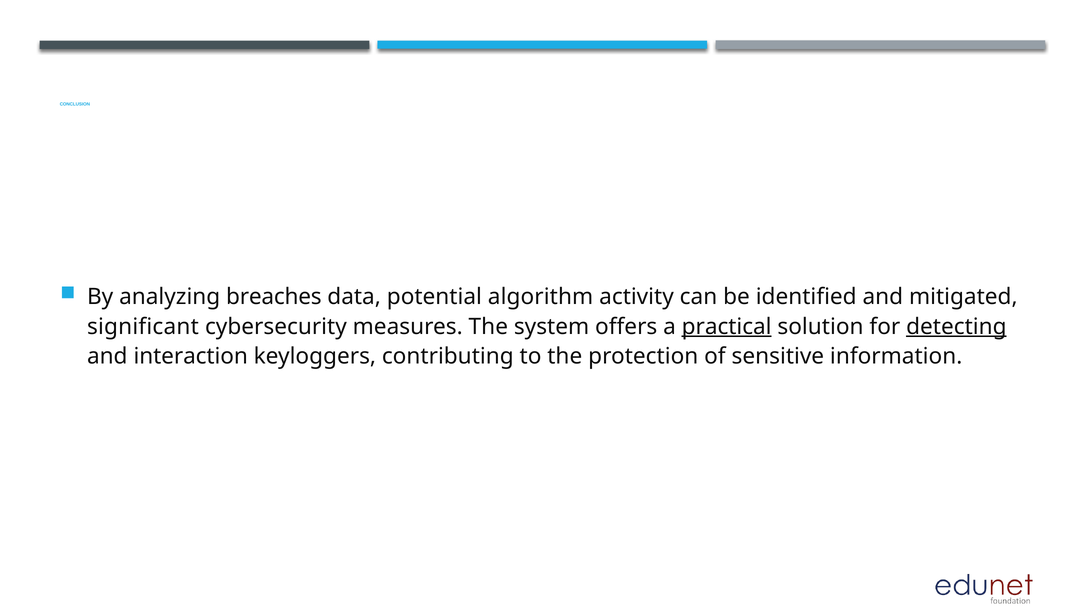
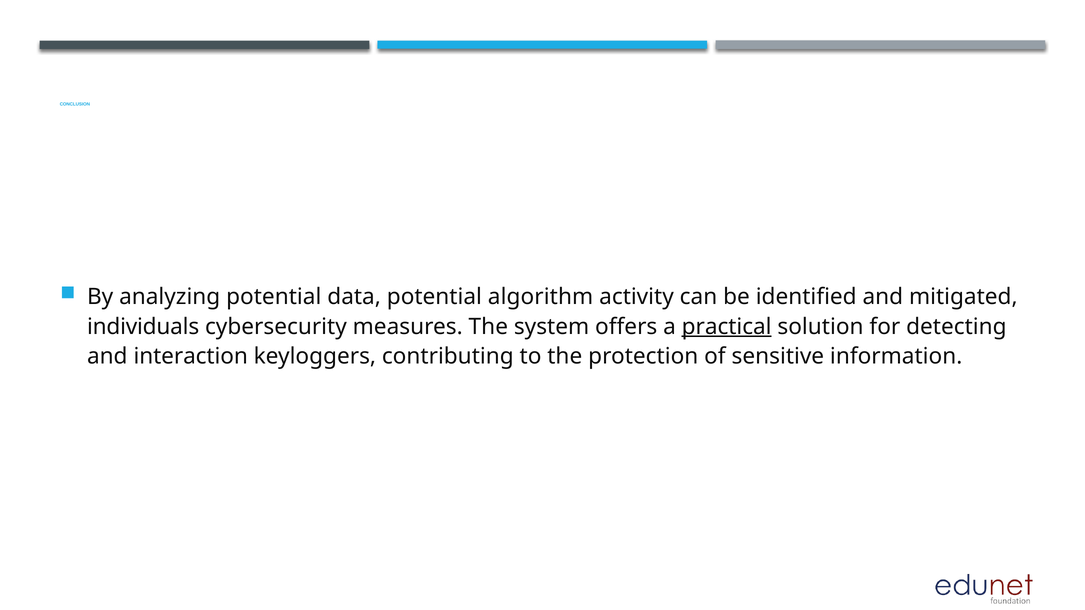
analyzing breaches: breaches -> potential
significant: significant -> individuals
detecting underline: present -> none
